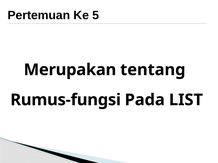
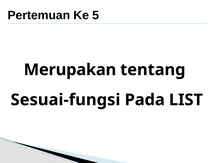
Rumus-fungsi: Rumus-fungsi -> Sesuai-fungsi
